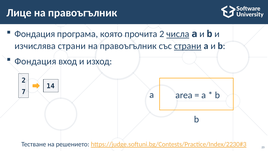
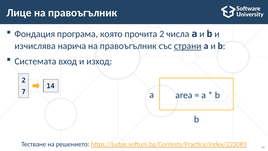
числа underline: present -> none
изчислява страни: страни -> нарича
Фондация at (35, 61): Фондация -> Системата
